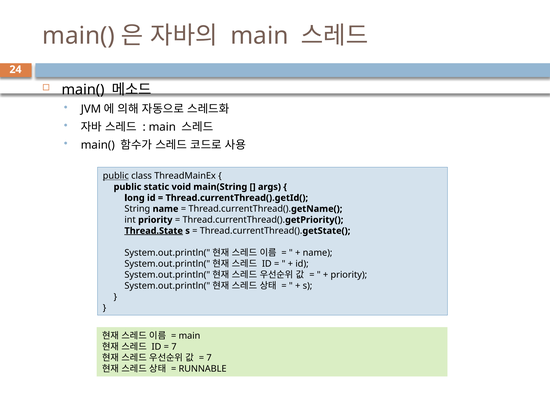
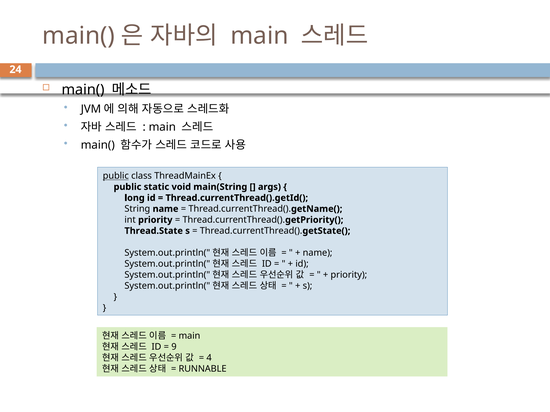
Thread.State underline: present -> none
7 at (174, 347): 7 -> 9
7 at (209, 358): 7 -> 4
